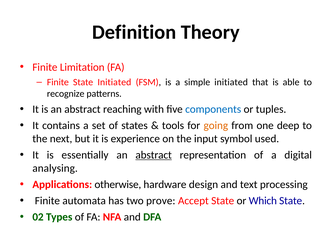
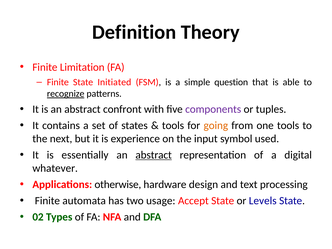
simple initiated: initiated -> question
recognize underline: none -> present
reaching: reaching -> confront
components colour: blue -> purple
one deep: deep -> tools
analysing: analysing -> whatever
prove: prove -> usage
Which: Which -> Levels
